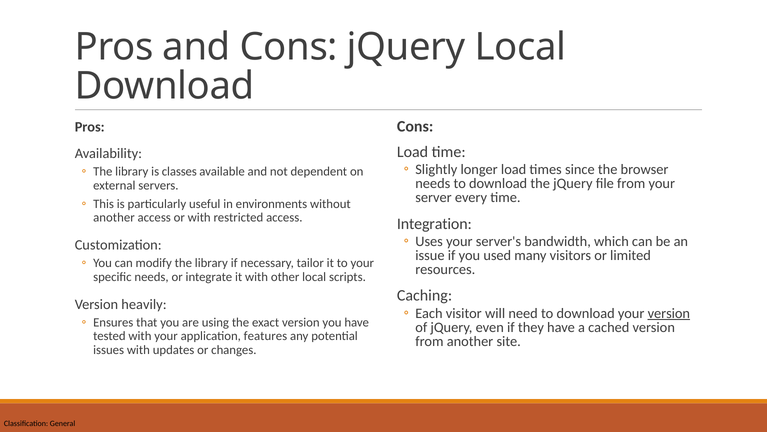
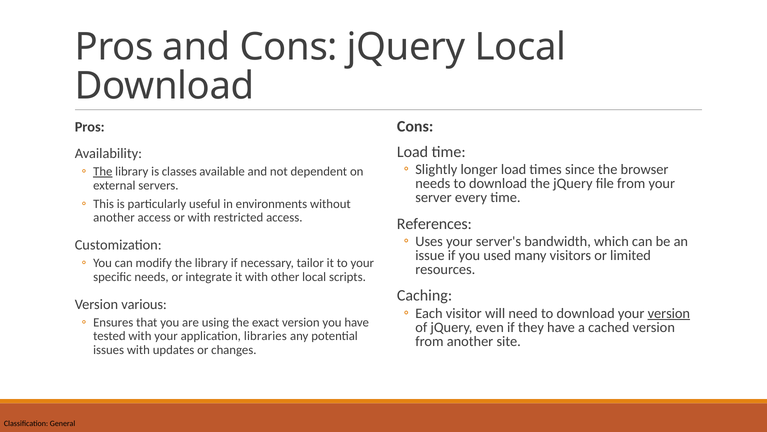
The at (103, 171) underline: none -> present
Integration: Integration -> References
heavily: heavily -> various
features: features -> libraries
